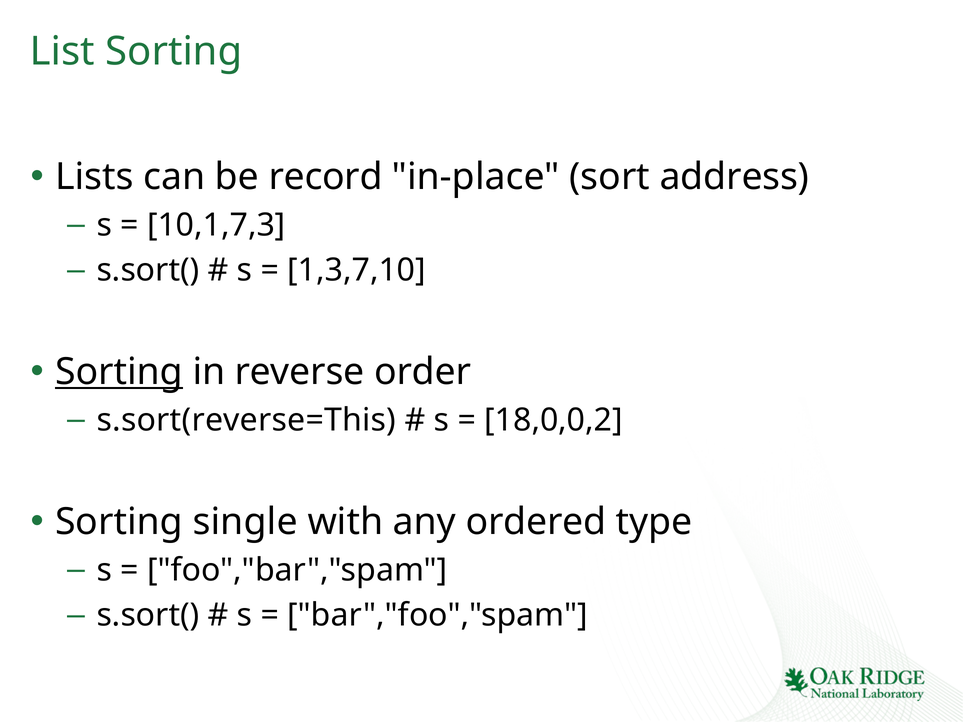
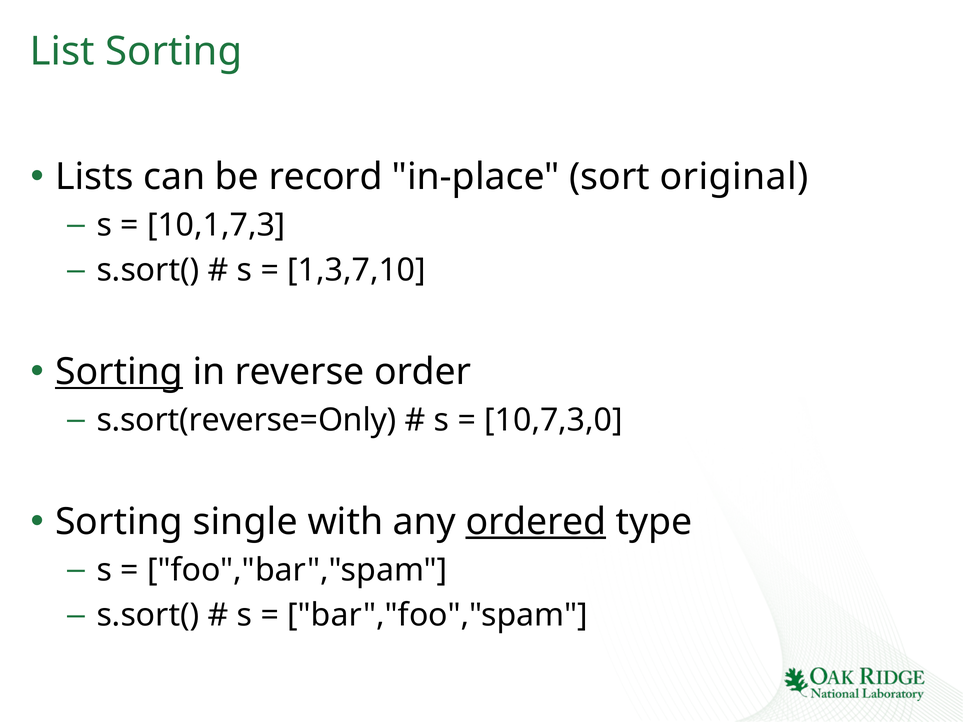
address: address -> original
s.sort(reverse=This: s.sort(reverse=This -> s.sort(reverse=Only
18,0,0,2: 18,0,0,2 -> 10,7,3,0
ordered underline: none -> present
